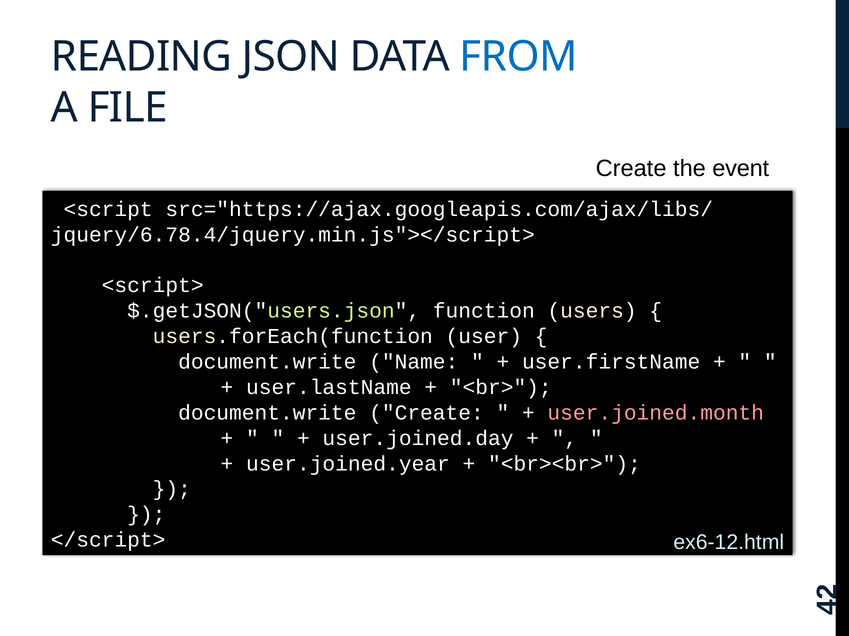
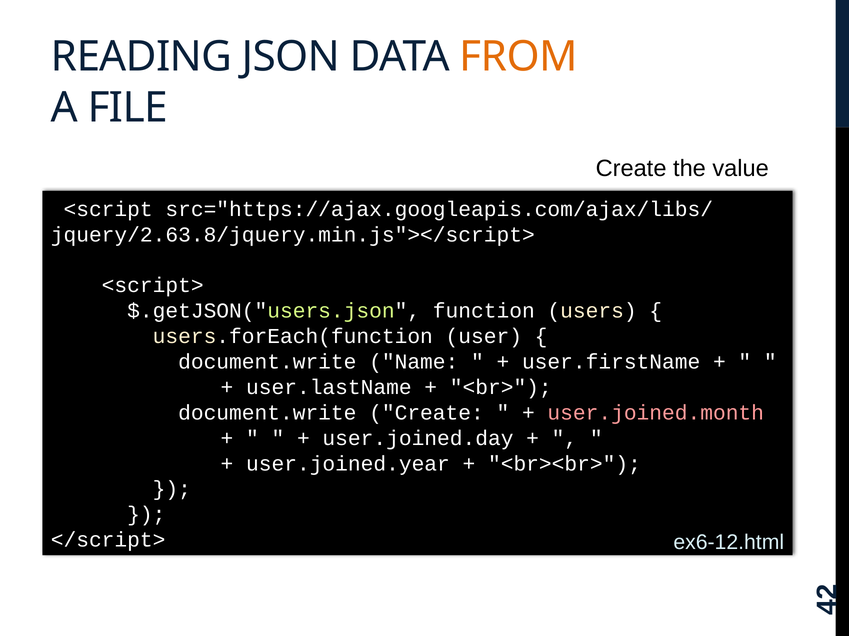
FROM colour: blue -> orange
event: event -> value
jquery/6.78.4/jquery.min.js"></script>: jquery/6.78.4/jquery.min.js"></script> -> jquery/2.63.8/jquery.min.js"></script>
